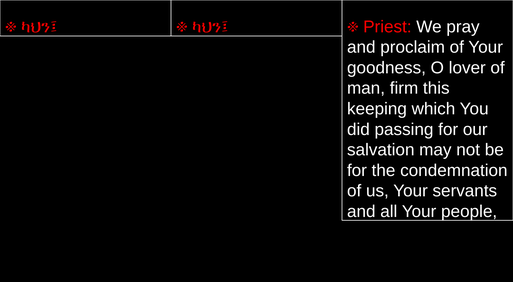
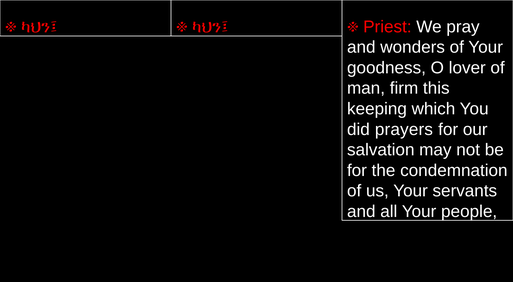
proclaim: proclaim -> wonders
passing: passing -> prayers
